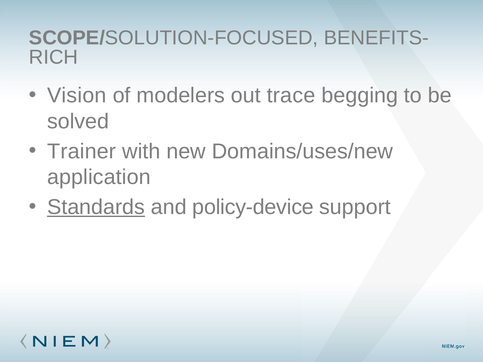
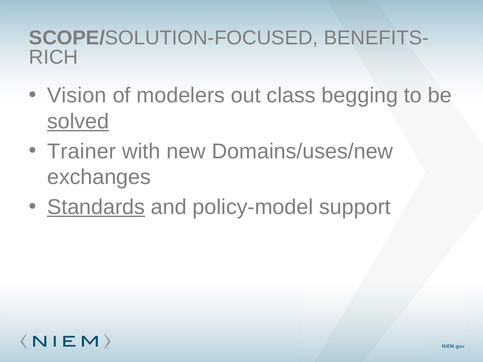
trace: trace -> class
solved underline: none -> present
application: application -> exchanges
policy-device: policy-device -> policy-model
